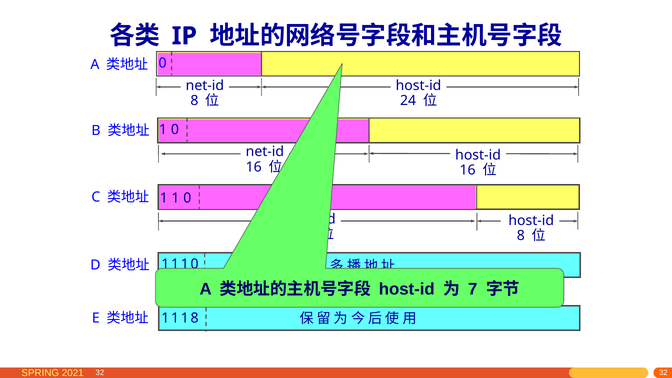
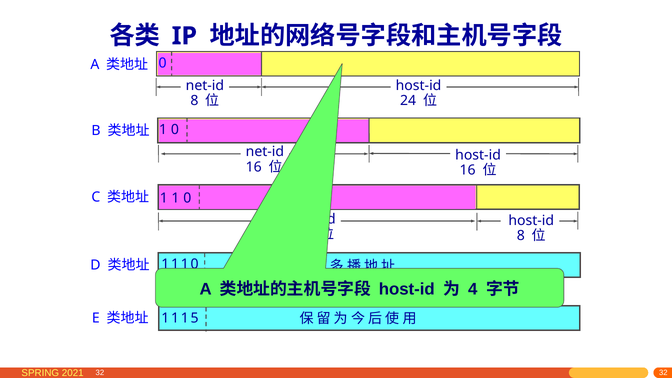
7: 7 -> 4
1 8: 8 -> 5
